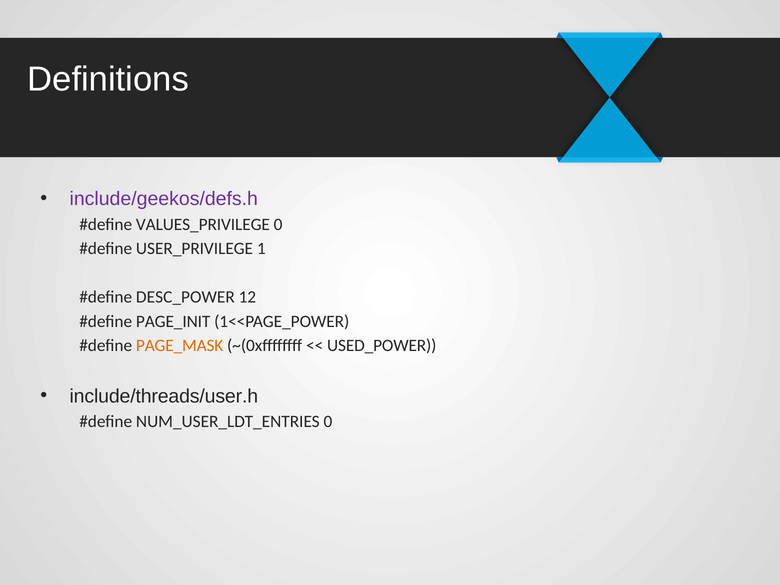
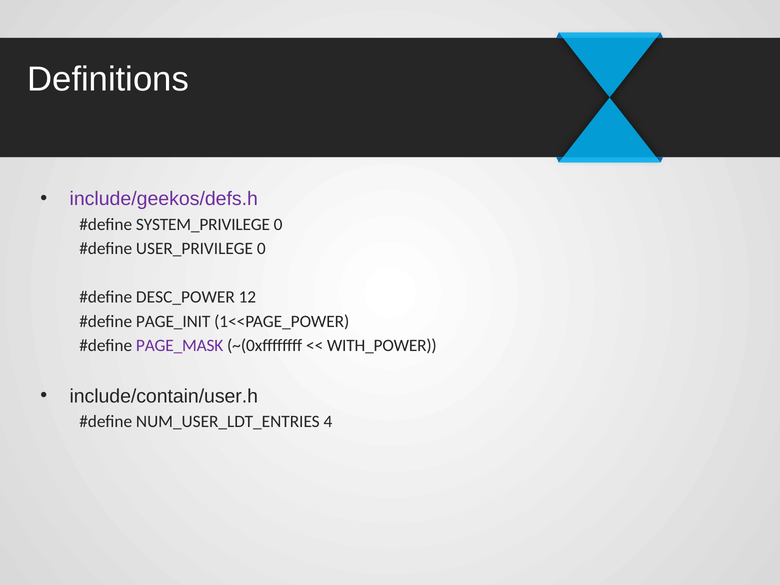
VALUES_PRIVILEGE: VALUES_PRIVILEGE -> SYSTEM_PRIVILEGE
USER_PRIVILEGE 1: 1 -> 0
PAGE_MASK colour: orange -> purple
USED_POWER: USED_POWER -> WITH_POWER
include/threads/user.h: include/threads/user.h -> include/contain/user.h
NUM_USER_LDT_ENTRIES 0: 0 -> 4
